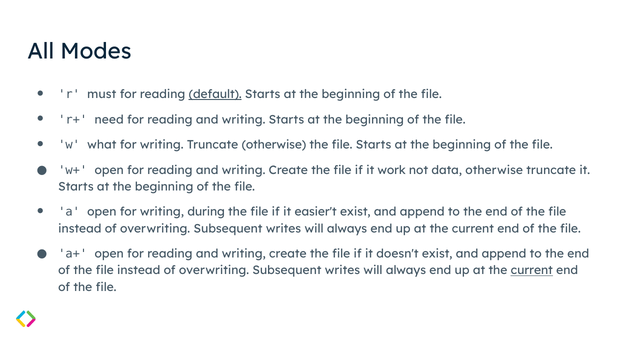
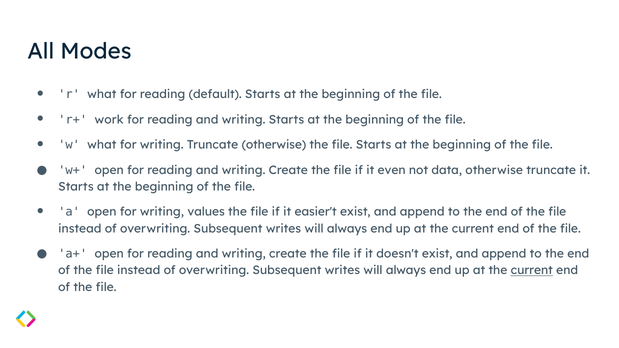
r must: must -> what
default underline: present -> none
need: need -> work
work: work -> even
during: during -> values
